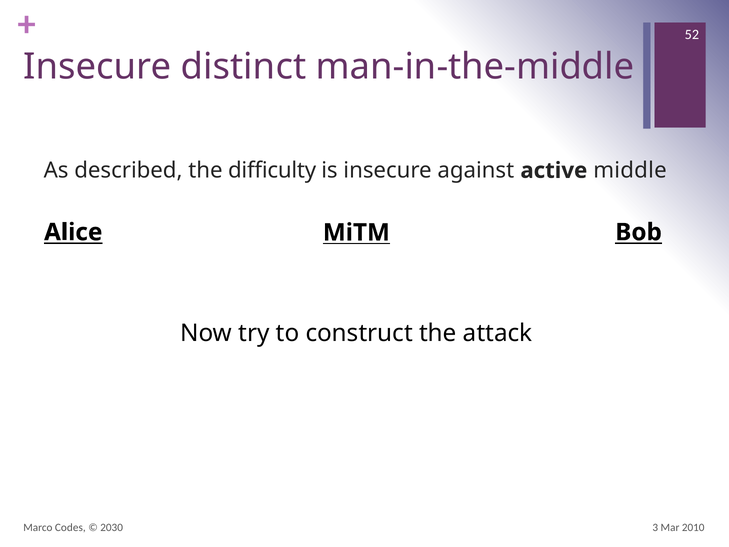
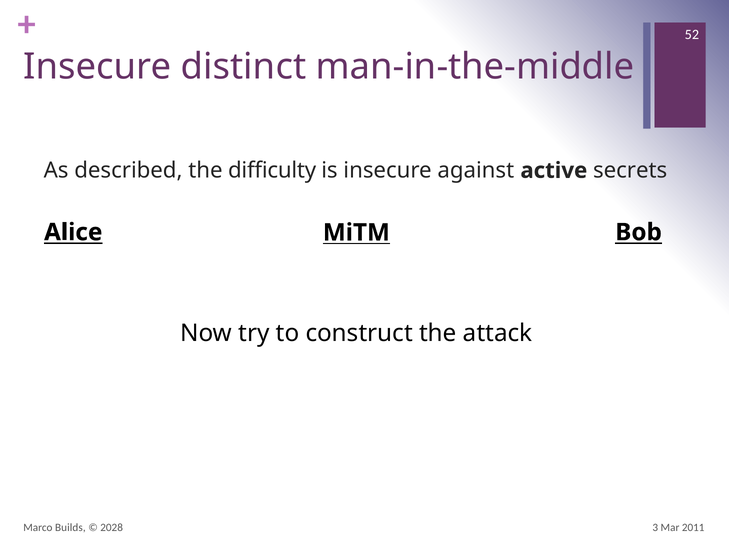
middle: middle -> secrets
Codes: Codes -> Builds
2030: 2030 -> 2028
2010: 2010 -> 2011
